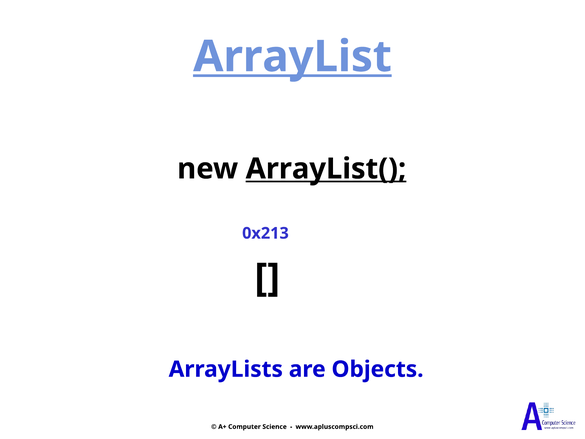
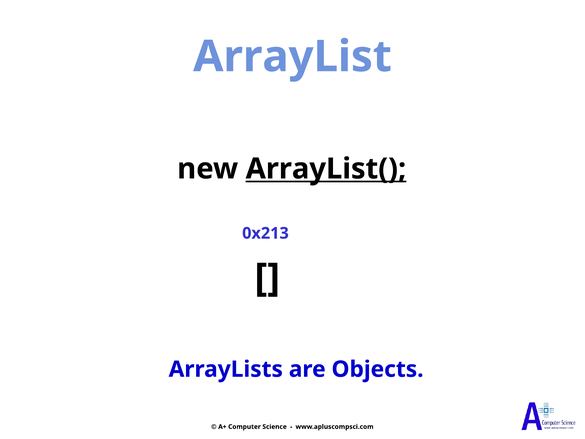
ArrayList underline: present -> none
